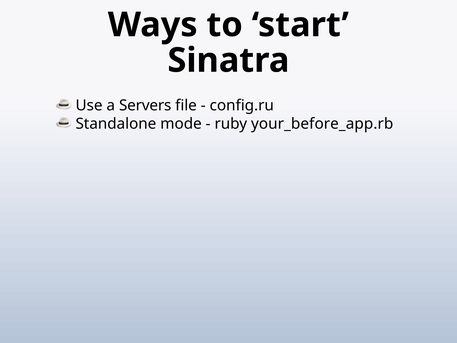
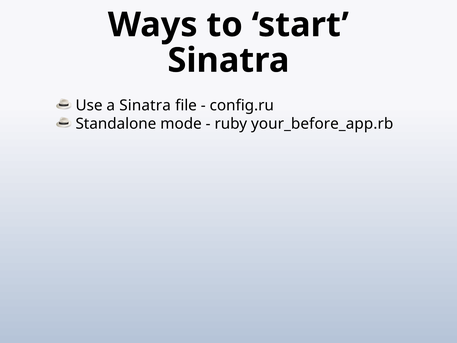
a Servers: Servers -> Sinatra
